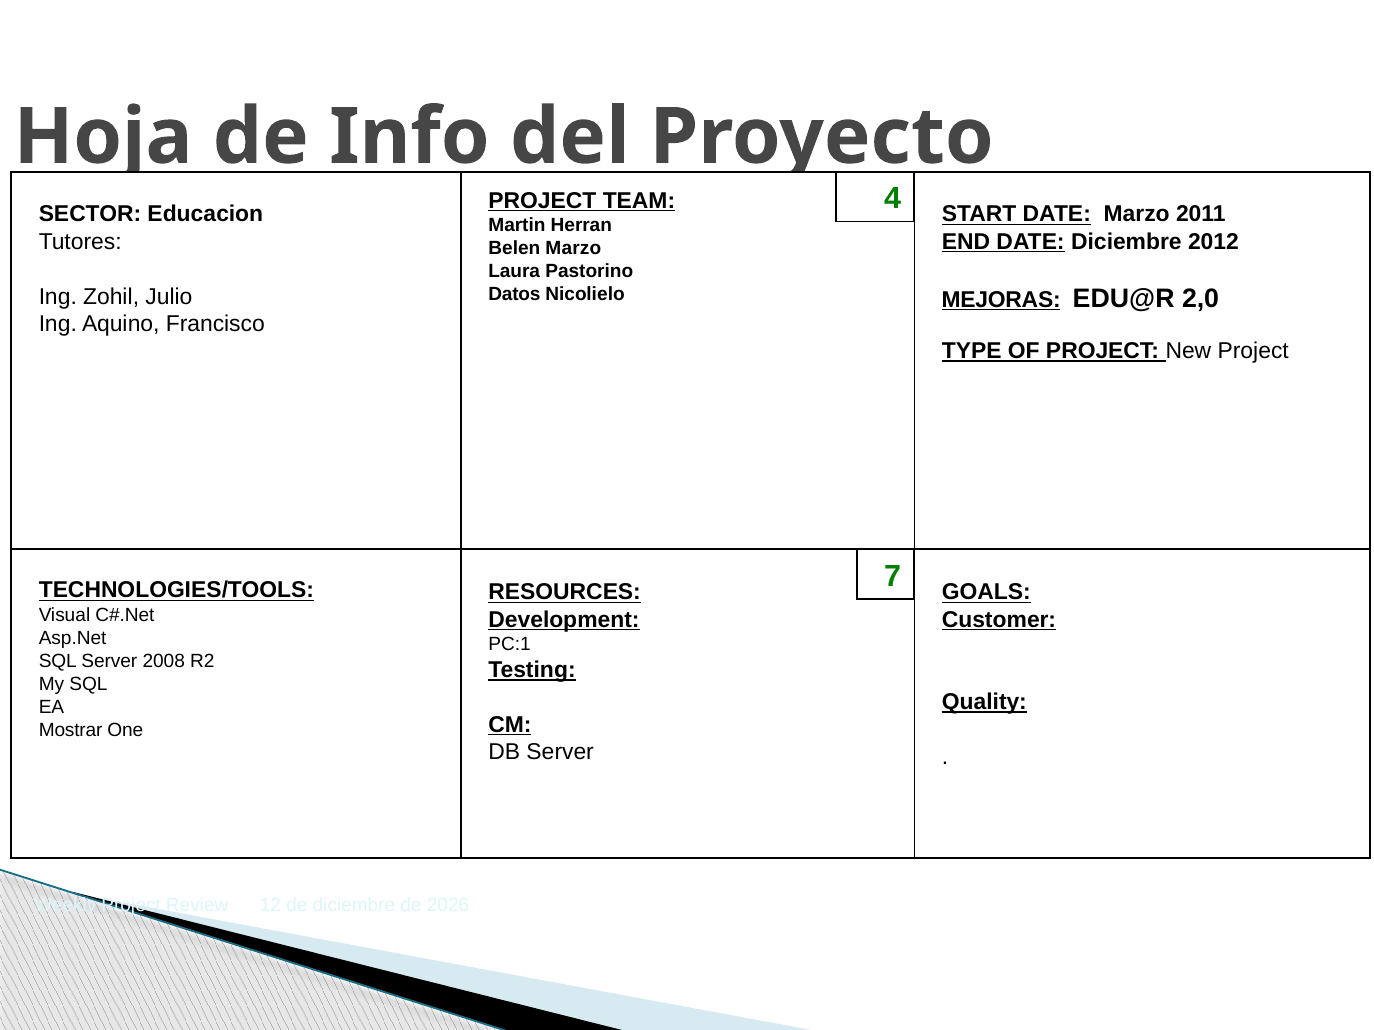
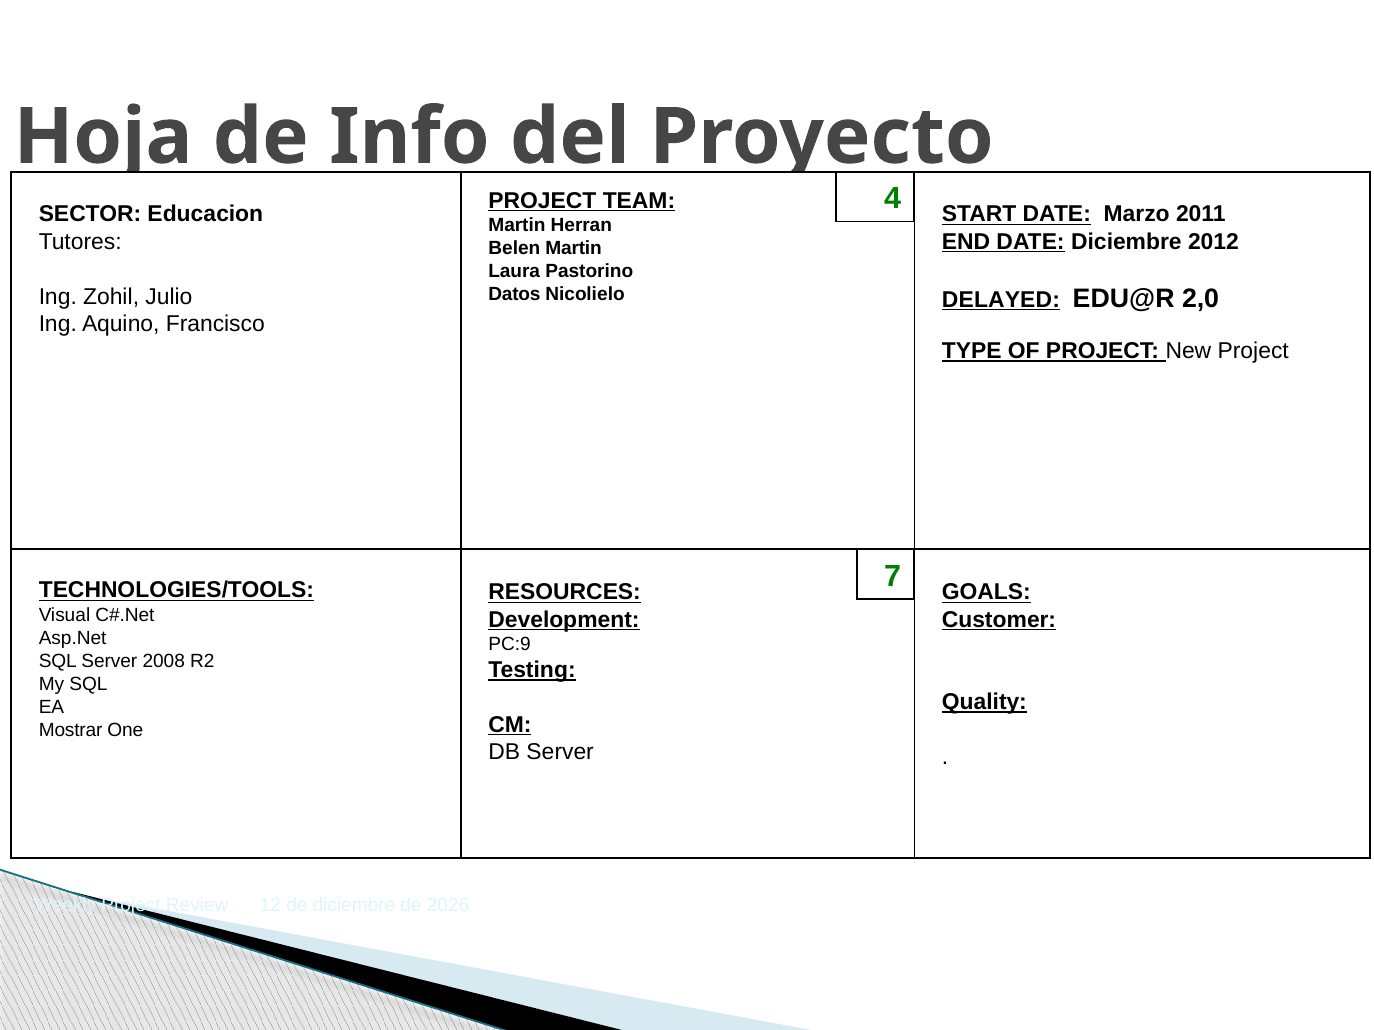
Belen Marzo: Marzo -> Martin
MEJORAS: MEJORAS -> DELAYED
PC:1: PC:1 -> PC:9
